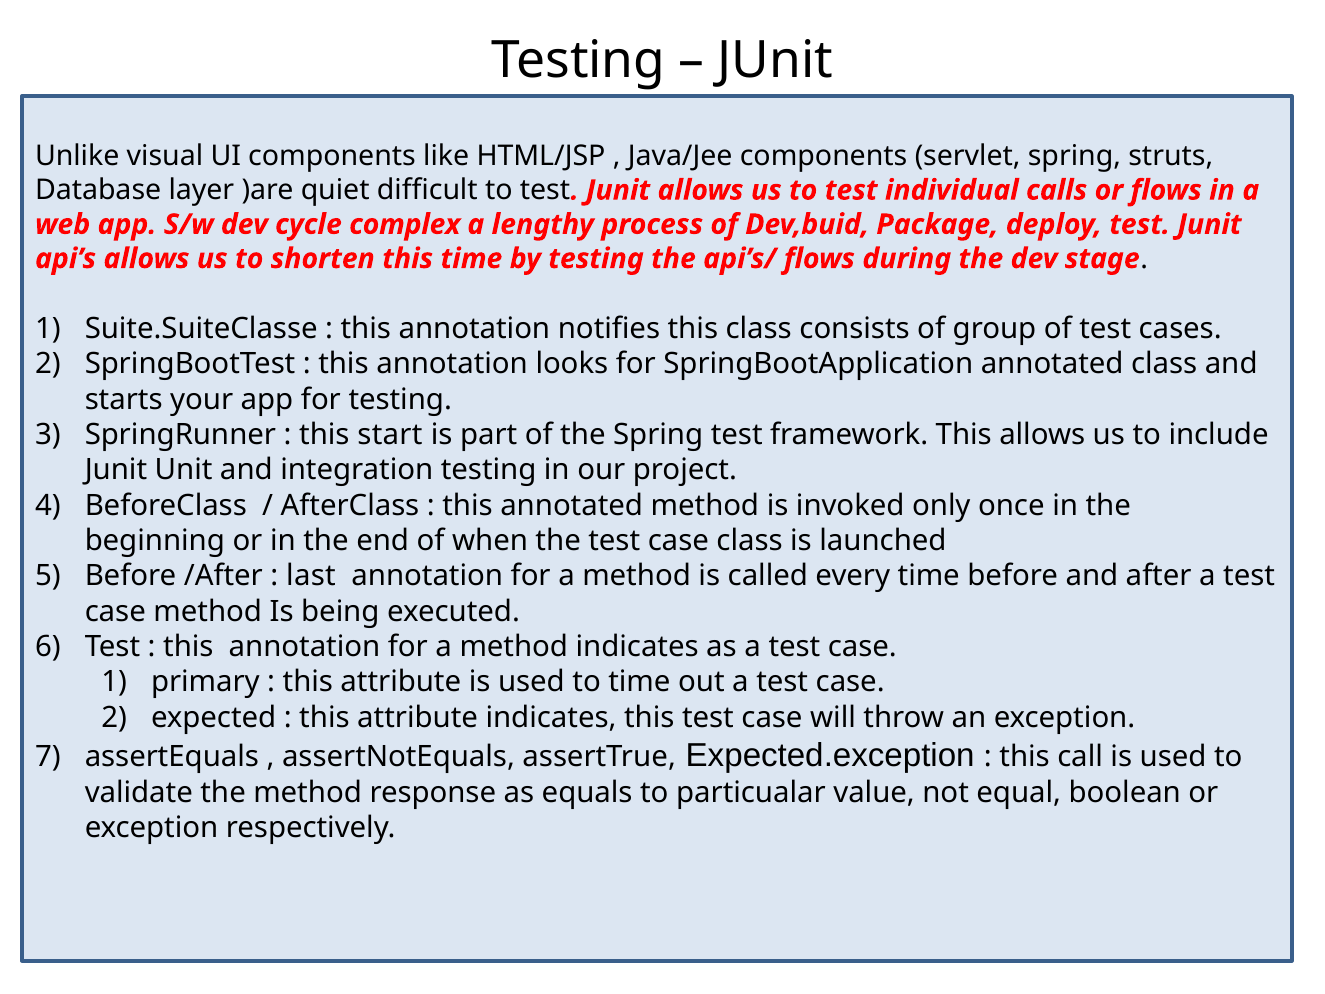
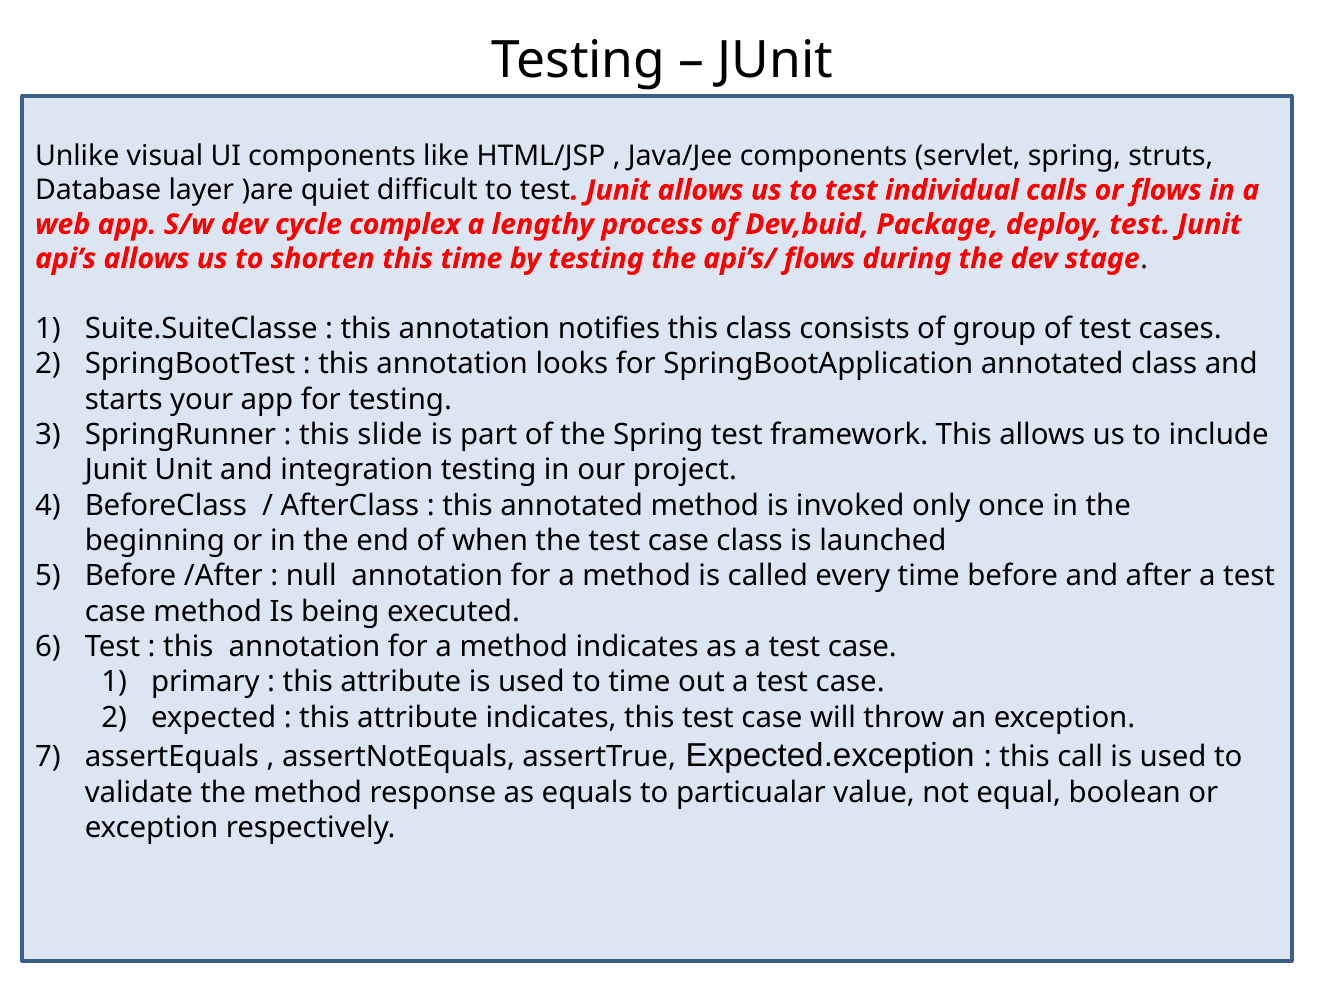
start: start -> slide
last: last -> null
